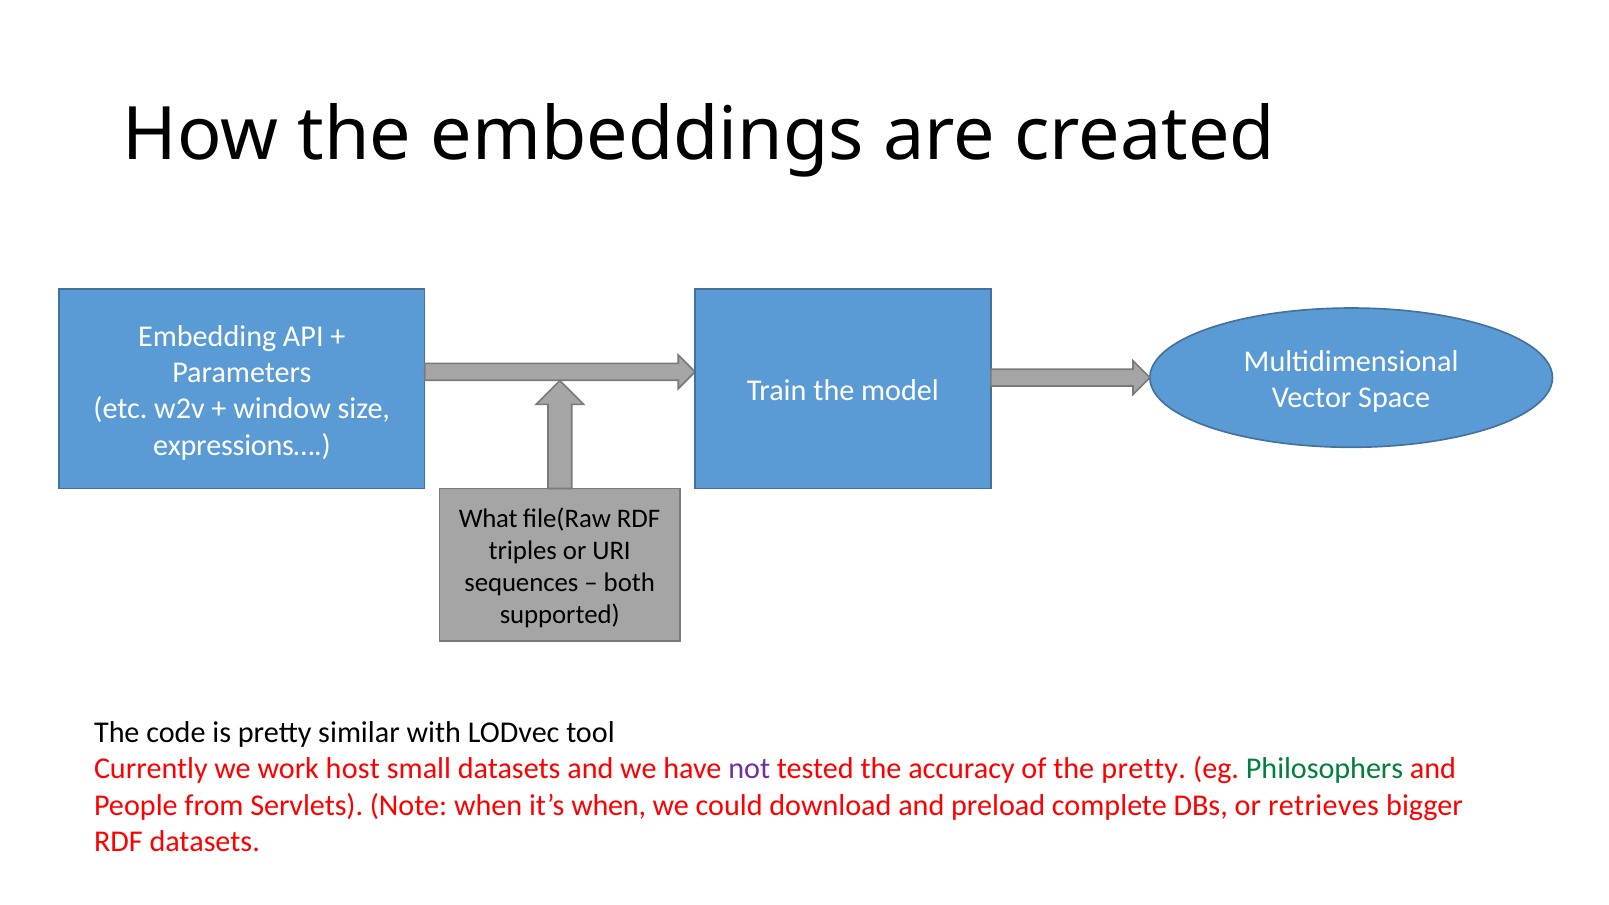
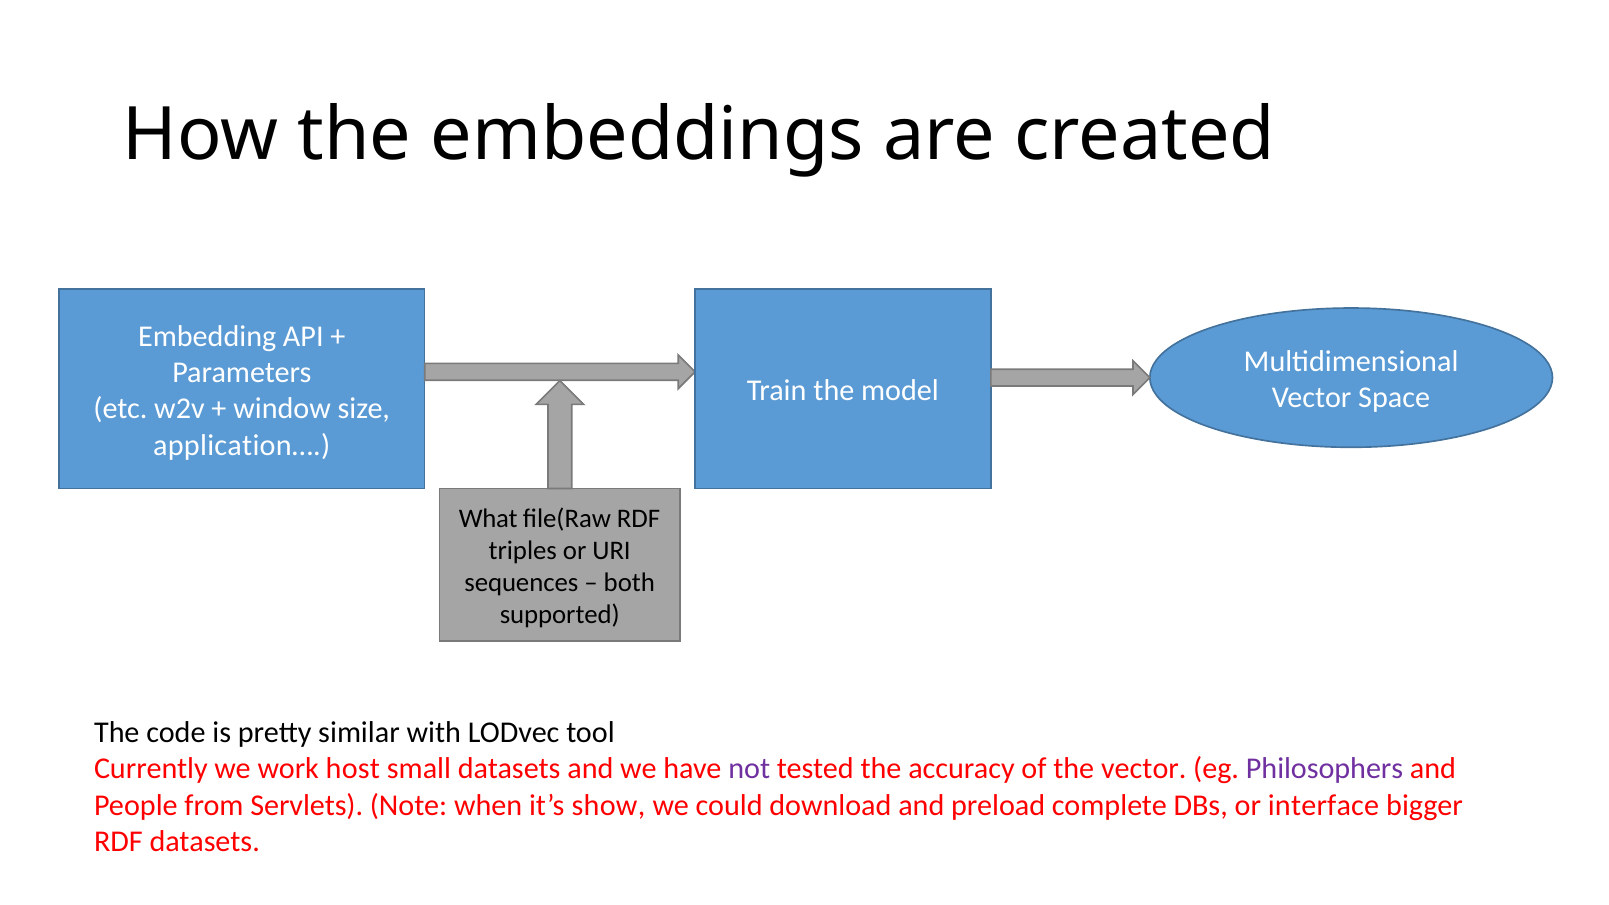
expressions…: expressions… -> application…
the pretty: pretty -> vector
Philosophers colour: green -> purple
it’s when: when -> show
retrieves: retrieves -> interface
